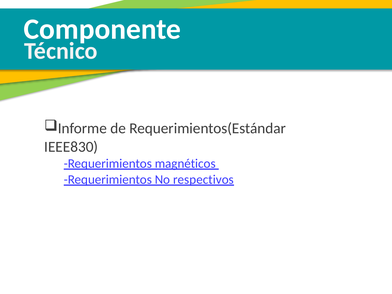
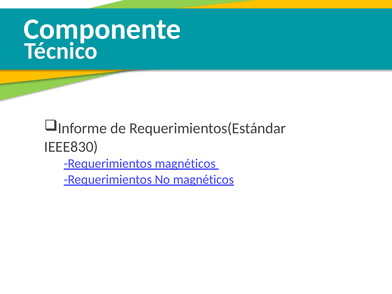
No respectivos: respectivos -> magnéticos
